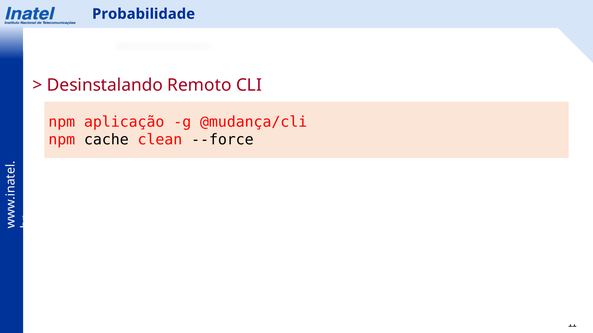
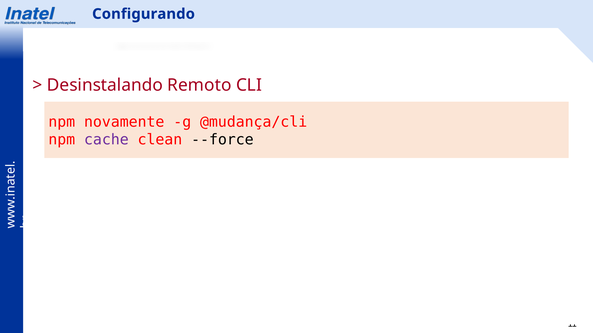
Probabilidade: Probabilidade -> Configurando
aplicação: aplicação -> novamente
cache colour: black -> purple
